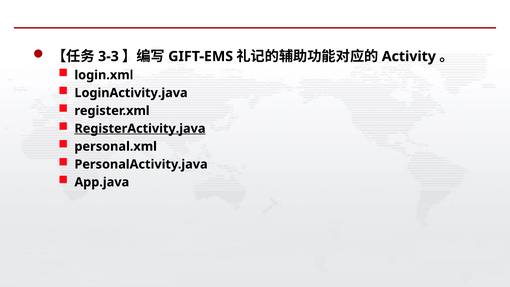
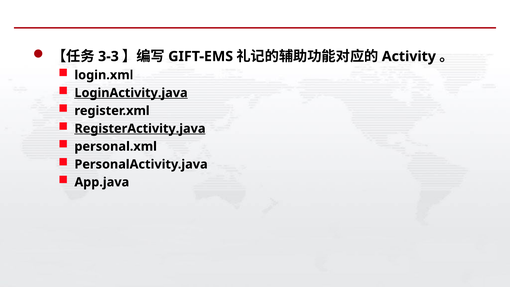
LoginActivity.java underline: none -> present
